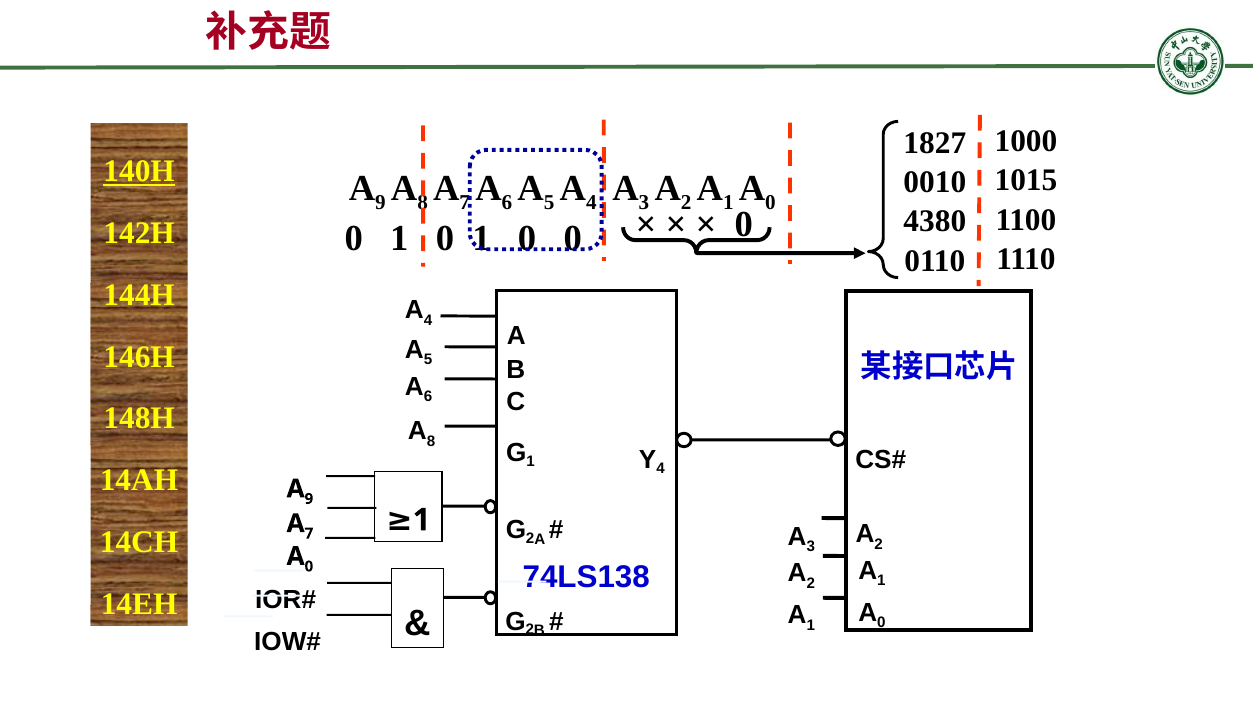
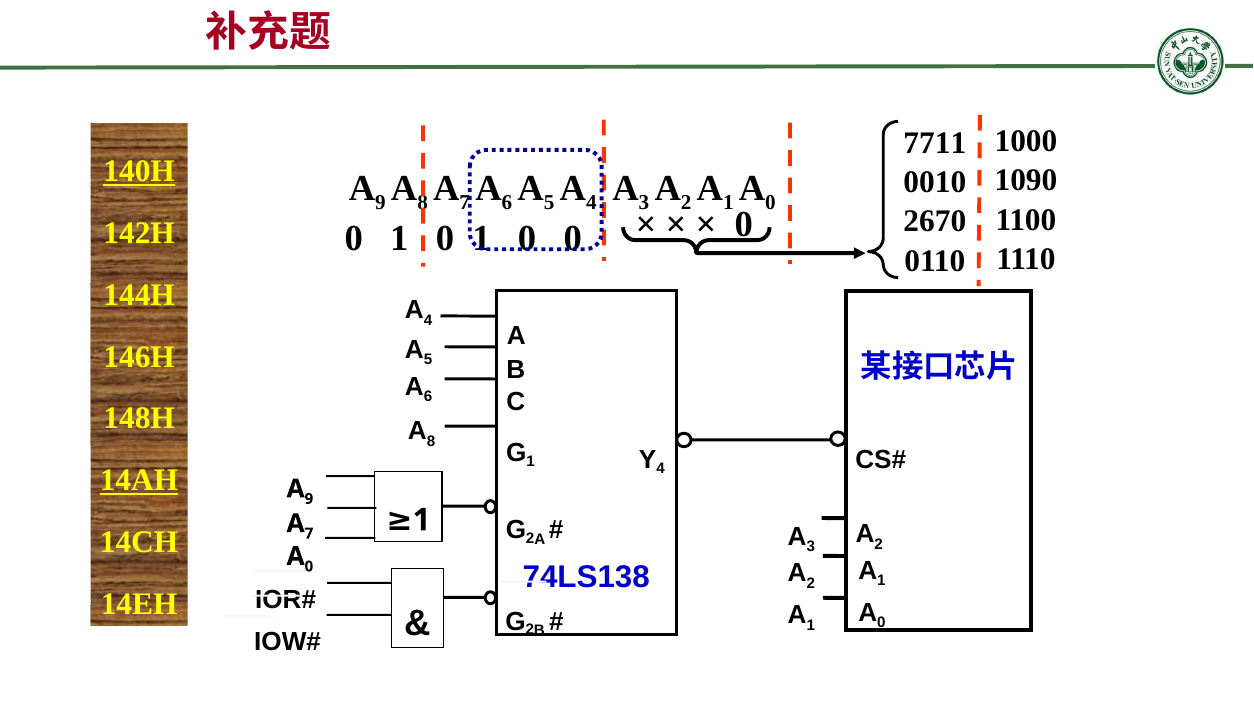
1827: 1827 -> 7711
1015: 1015 -> 1090
4380: 4380 -> 2670
14AH underline: none -> present
